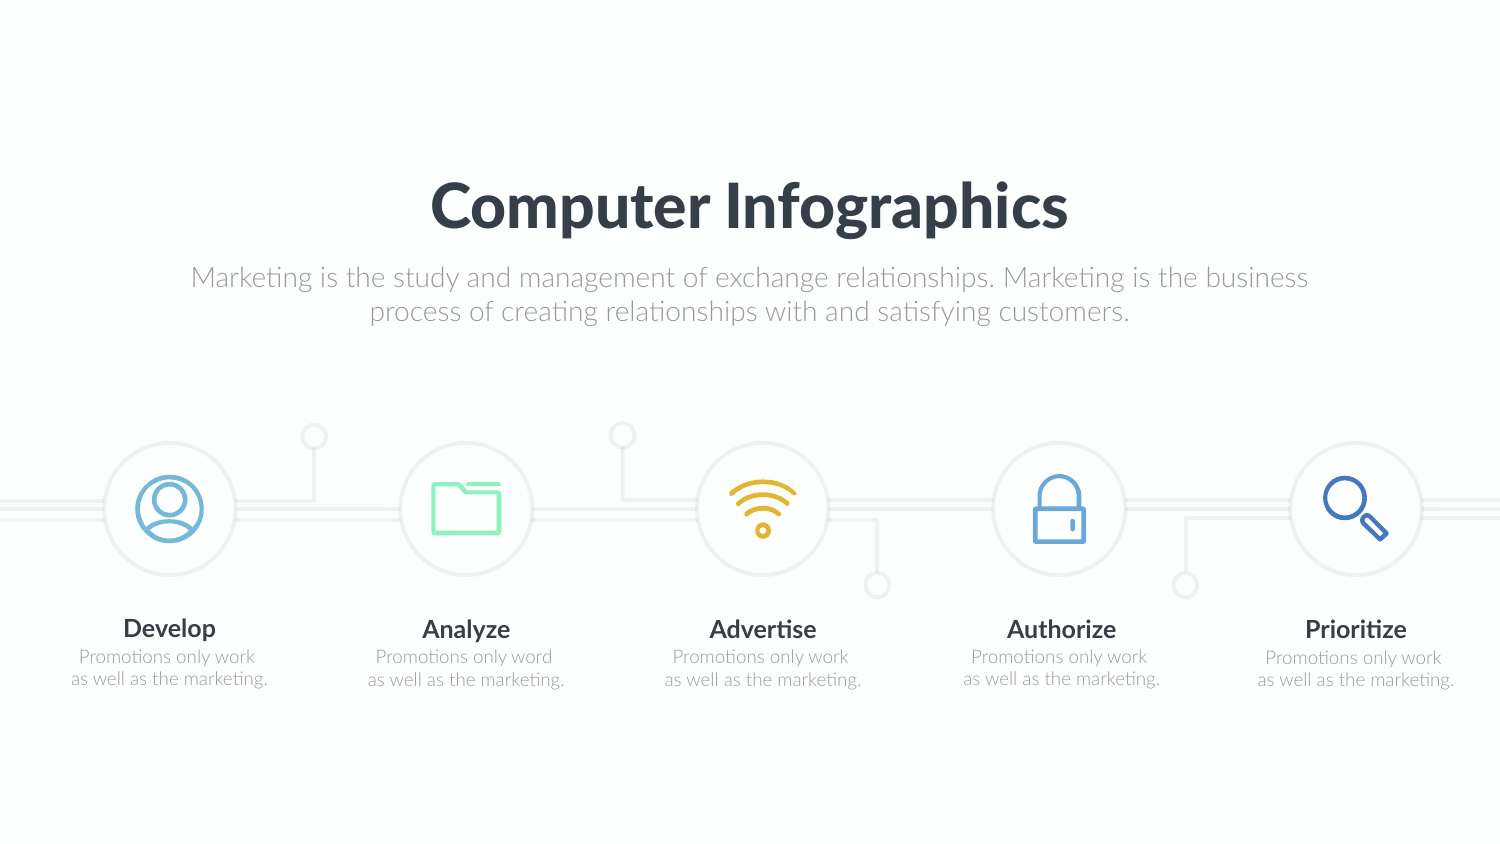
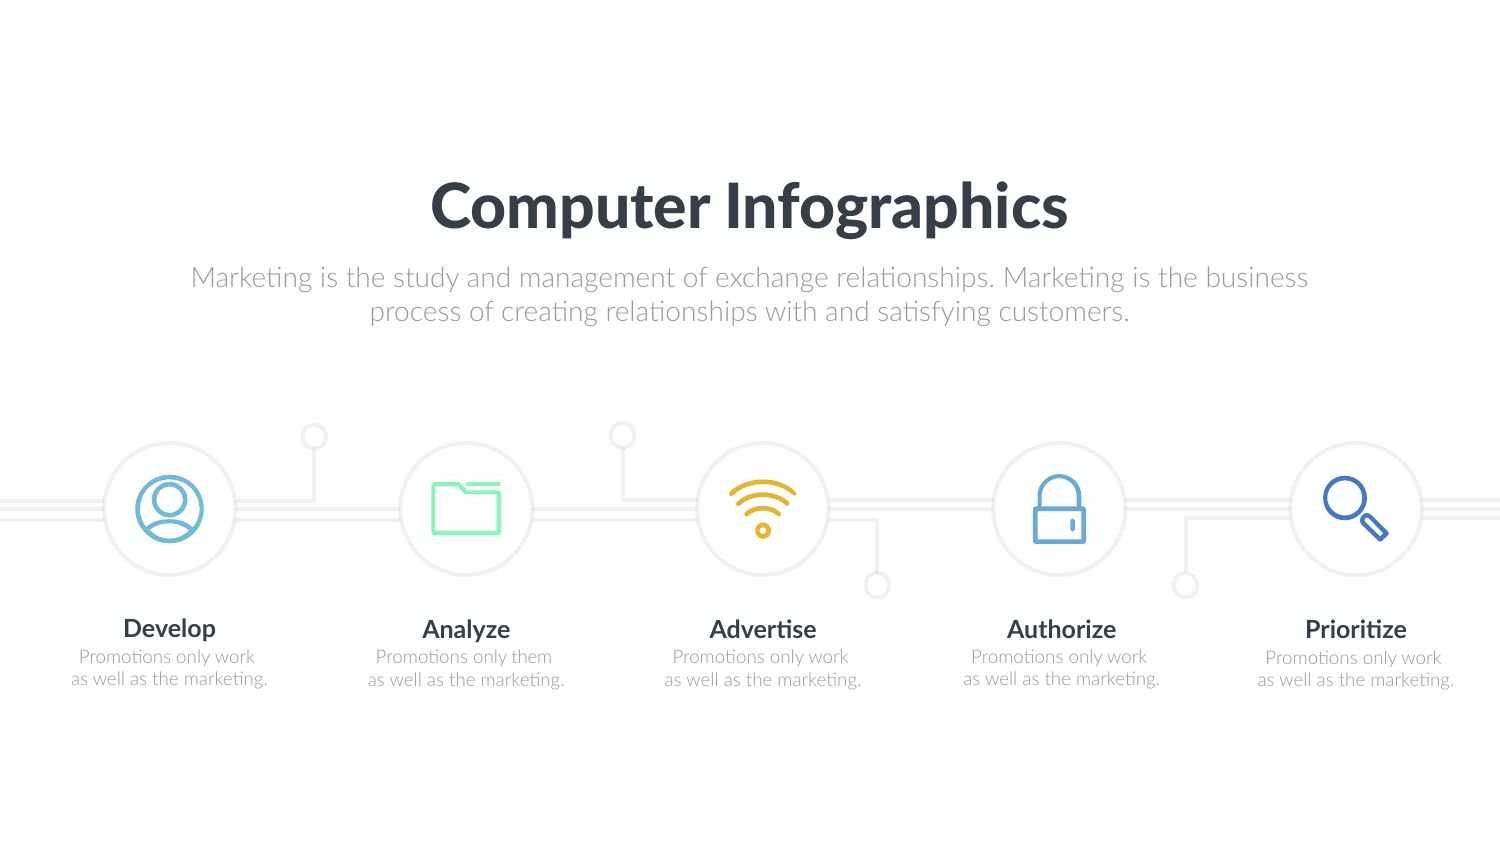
word: word -> them
